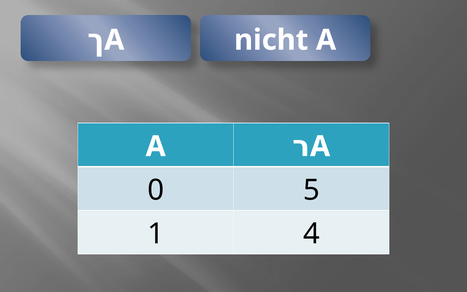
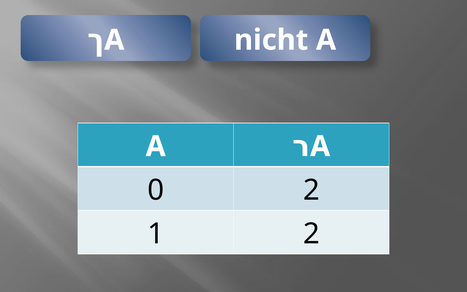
0 5: 5 -> 2
1 4: 4 -> 2
